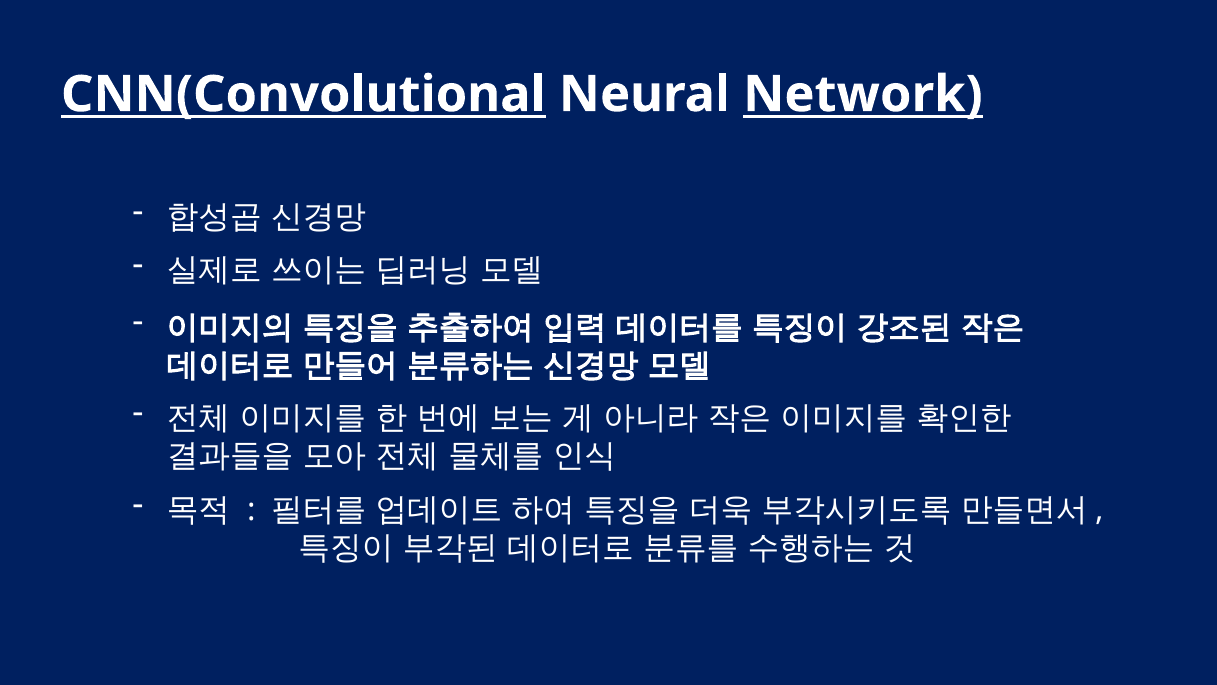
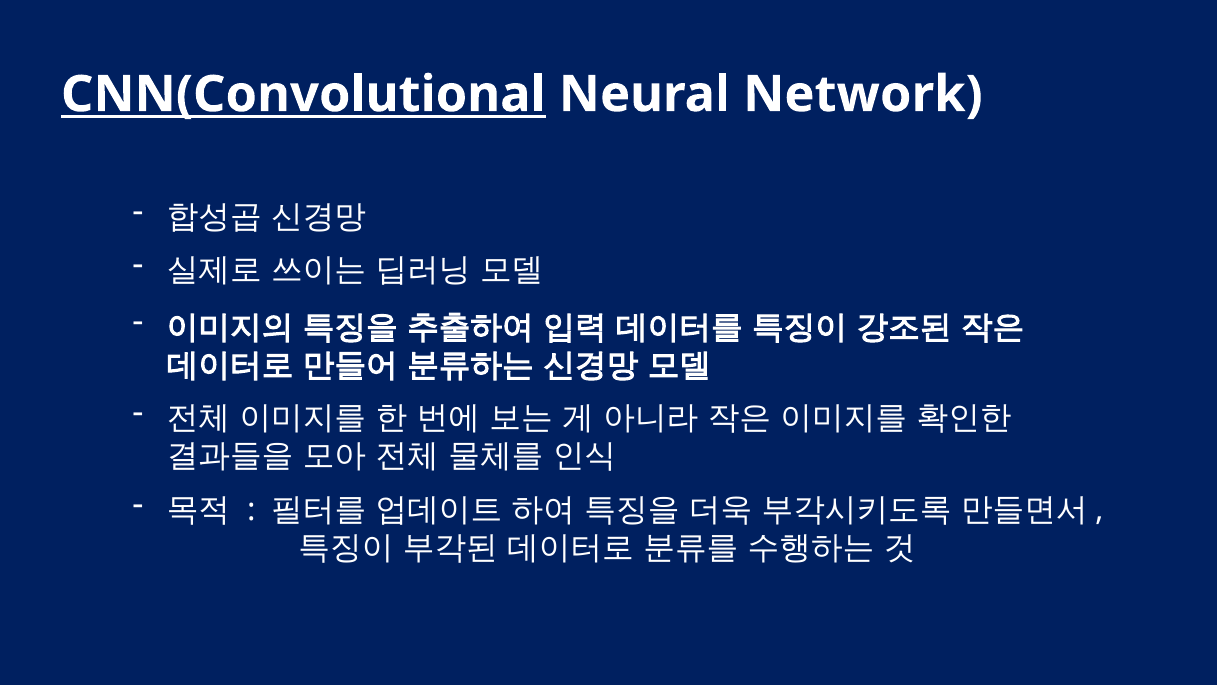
Network underline: present -> none
